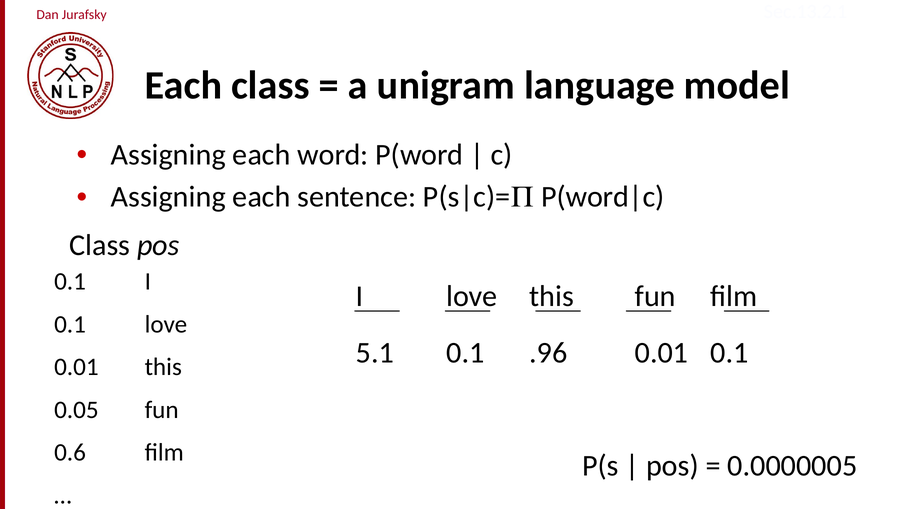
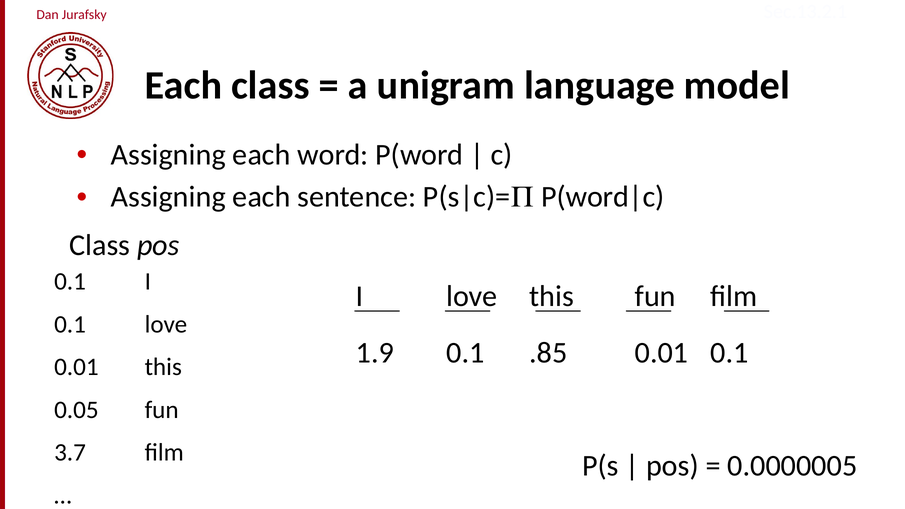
5.1: 5.1 -> 1.9
.96: .96 -> .85
0.6: 0.6 -> 3.7
